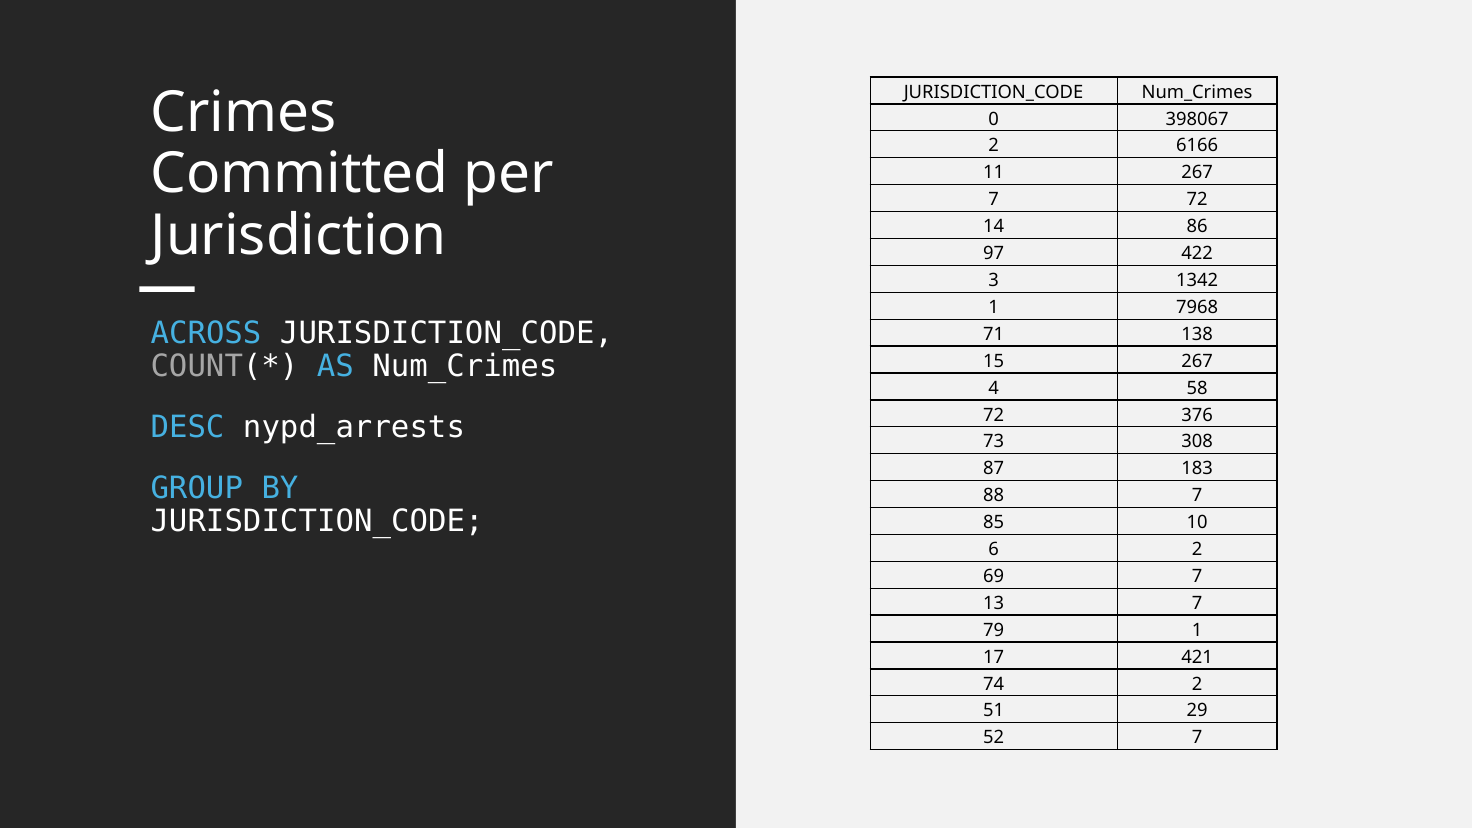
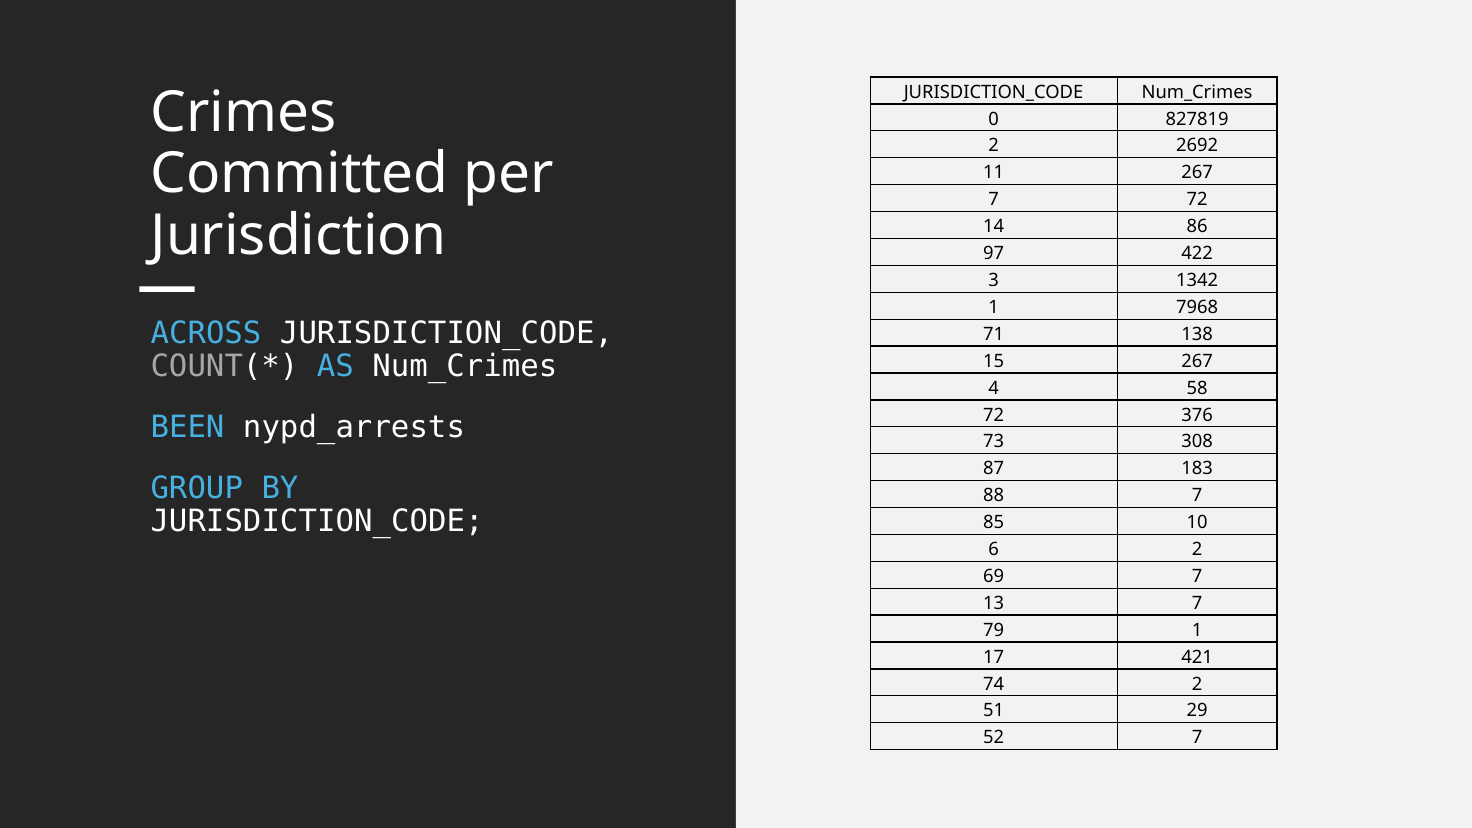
398067: 398067 -> 827819
6166: 6166 -> 2692
DESC: DESC -> BEEN
